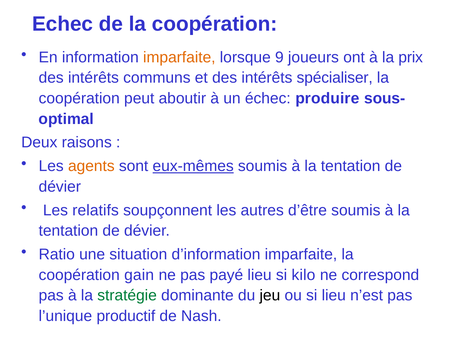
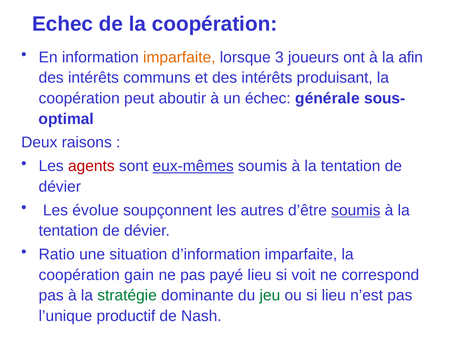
9: 9 -> 3
prix: prix -> afin
spécialiser: spécialiser -> produisant
produire: produire -> générale
agents colour: orange -> red
relatifs: relatifs -> évolue
soumis at (356, 210) underline: none -> present
kilo: kilo -> voit
jeu colour: black -> green
